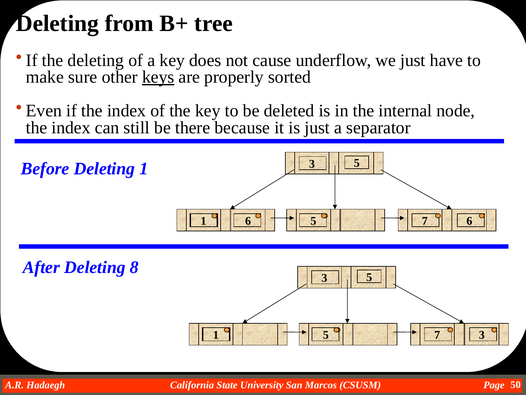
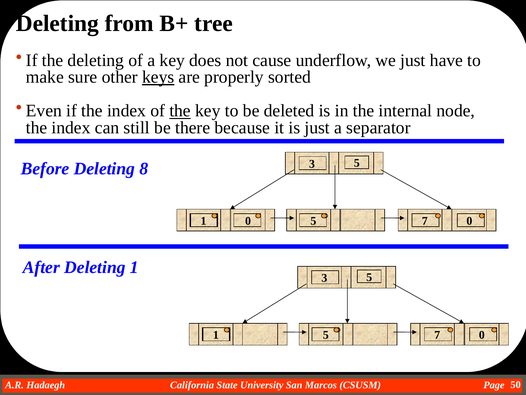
the at (180, 111) underline: none -> present
Deleting 1: 1 -> 8
6 at (248, 221): 6 -> 0
6 at (469, 221): 6 -> 0
Deleting 8: 8 -> 1
3 at (482, 335): 3 -> 0
